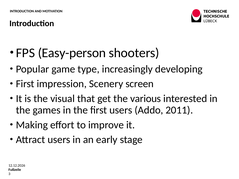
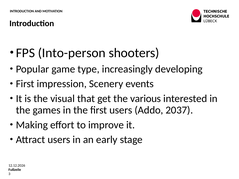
Easy-person: Easy-person -> Into-person
screen: screen -> events
2011: 2011 -> 2037
